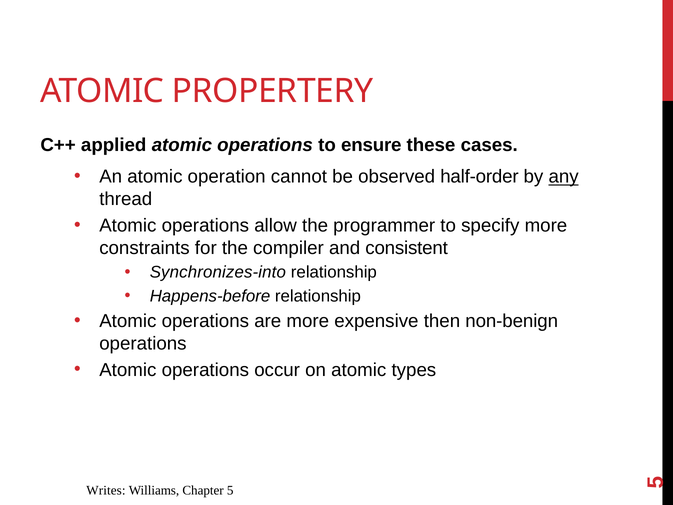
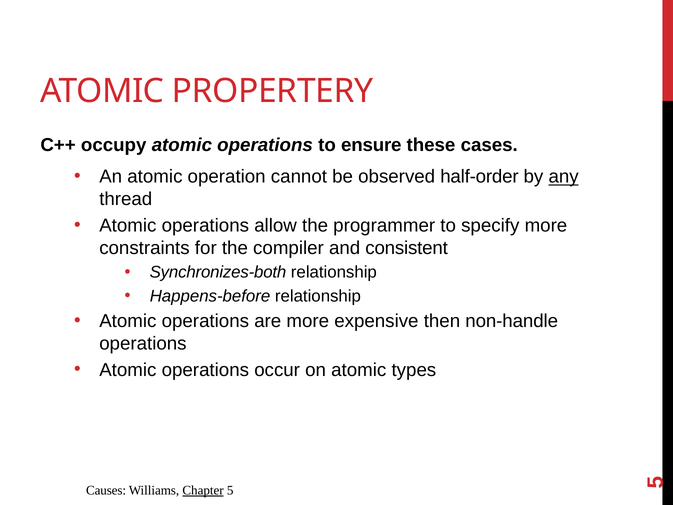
applied: applied -> occupy
Synchronizes-into: Synchronizes-into -> Synchronizes-both
non-benign: non-benign -> non-handle
Writes: Writes -> Causes
Chapter underline: none -> present
